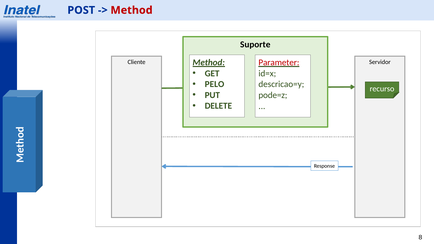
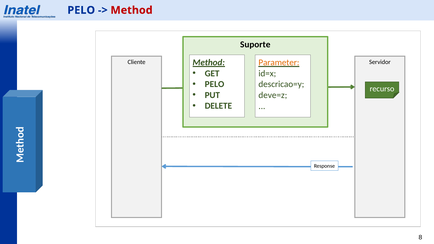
POST at (81, 10): POST -> PELO
Parameter colour: red -> orange
pode=z: pode=z -> deve=z
